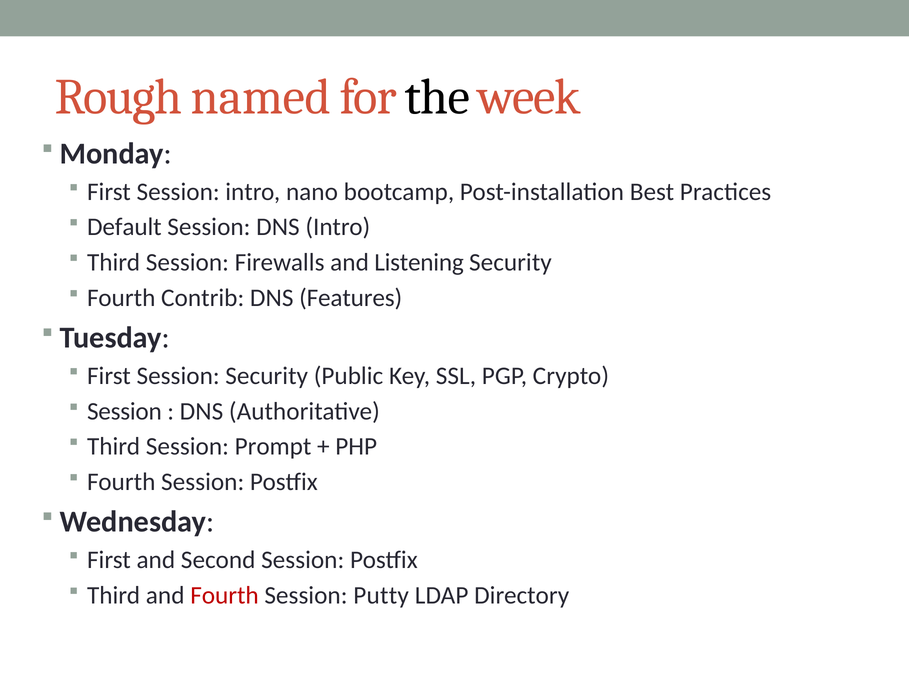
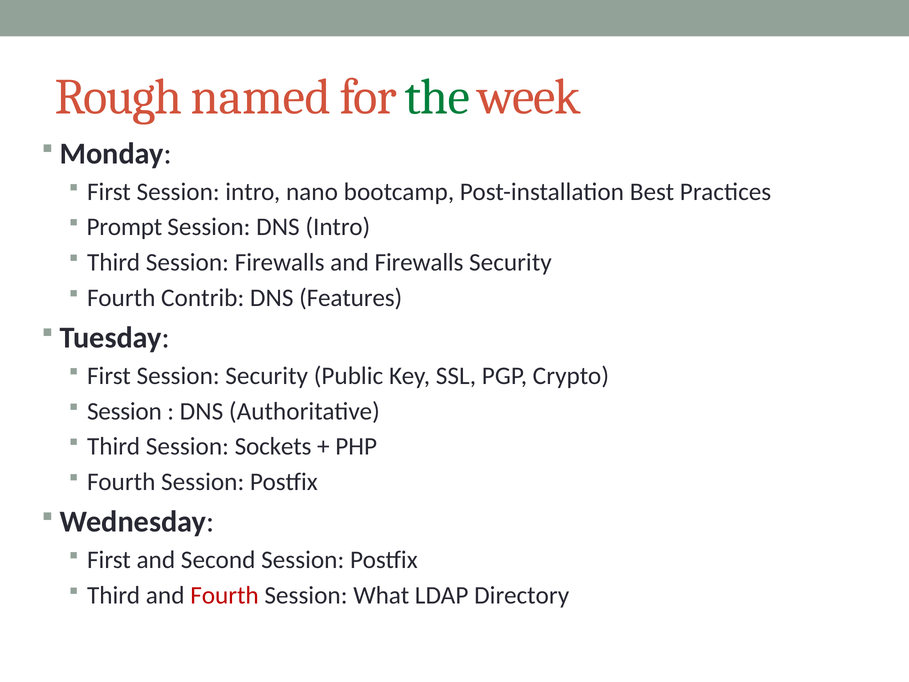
the colour: black -> green
Default: Default -> Prompt
and Listening: Listening -> Firewalls
Prompt: Prompt -> Sockets
Putty: Putty -> What
